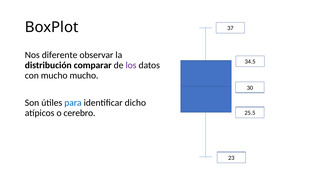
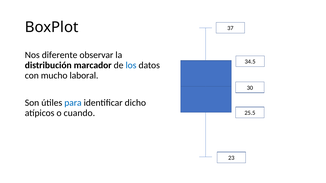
comparar: comparar -> marcador
los colour: purple -> blue
mucho mucho: mucho -> laboral
cerebro: cerebro -> cuando
